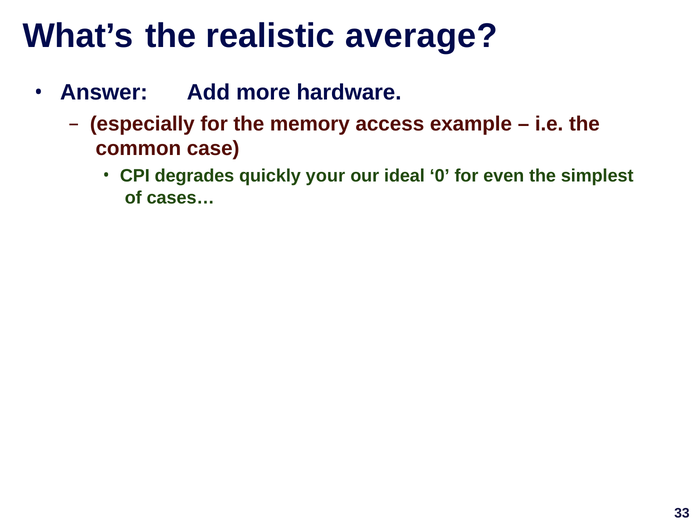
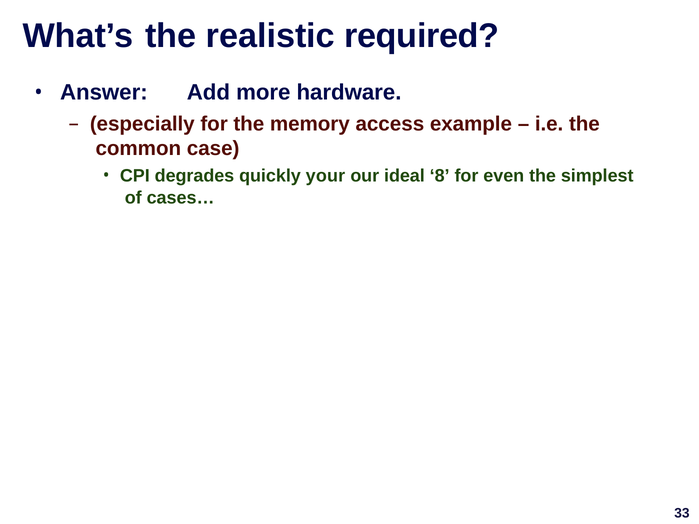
average: average -> required
0: 0 -> 8
